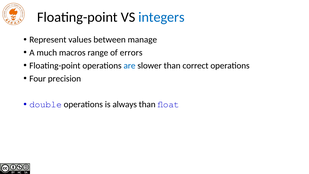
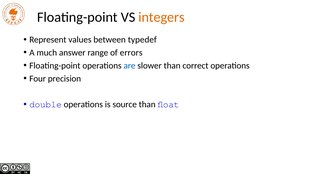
integers colour: blue -> orange
manage: manage -> typedef
macros: macros -> answer
always: always -> source
